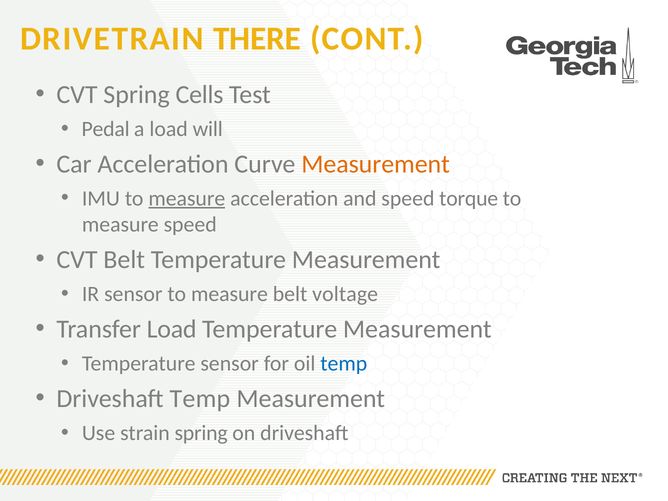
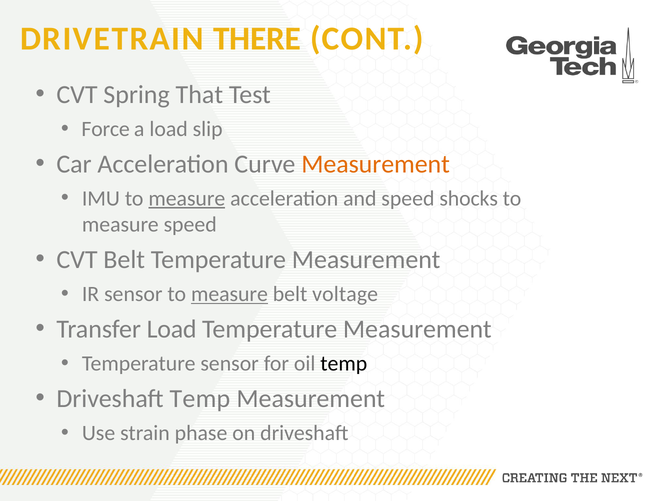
Cells: Cells -> That
Pedal: Pedal -> Force
will: will -> slip
torque: torque -> shocks
measure at (229, 294) underline: none -> present
temp at (344, 364) colour: blue -> black
strain spring: spring -> phase
